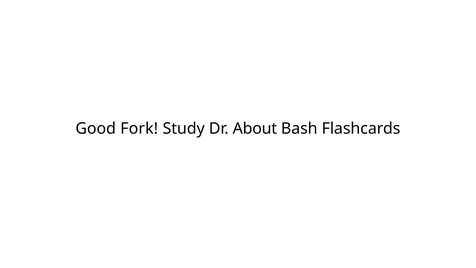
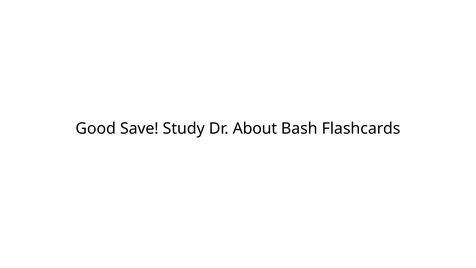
Fork: Fork -> Save
